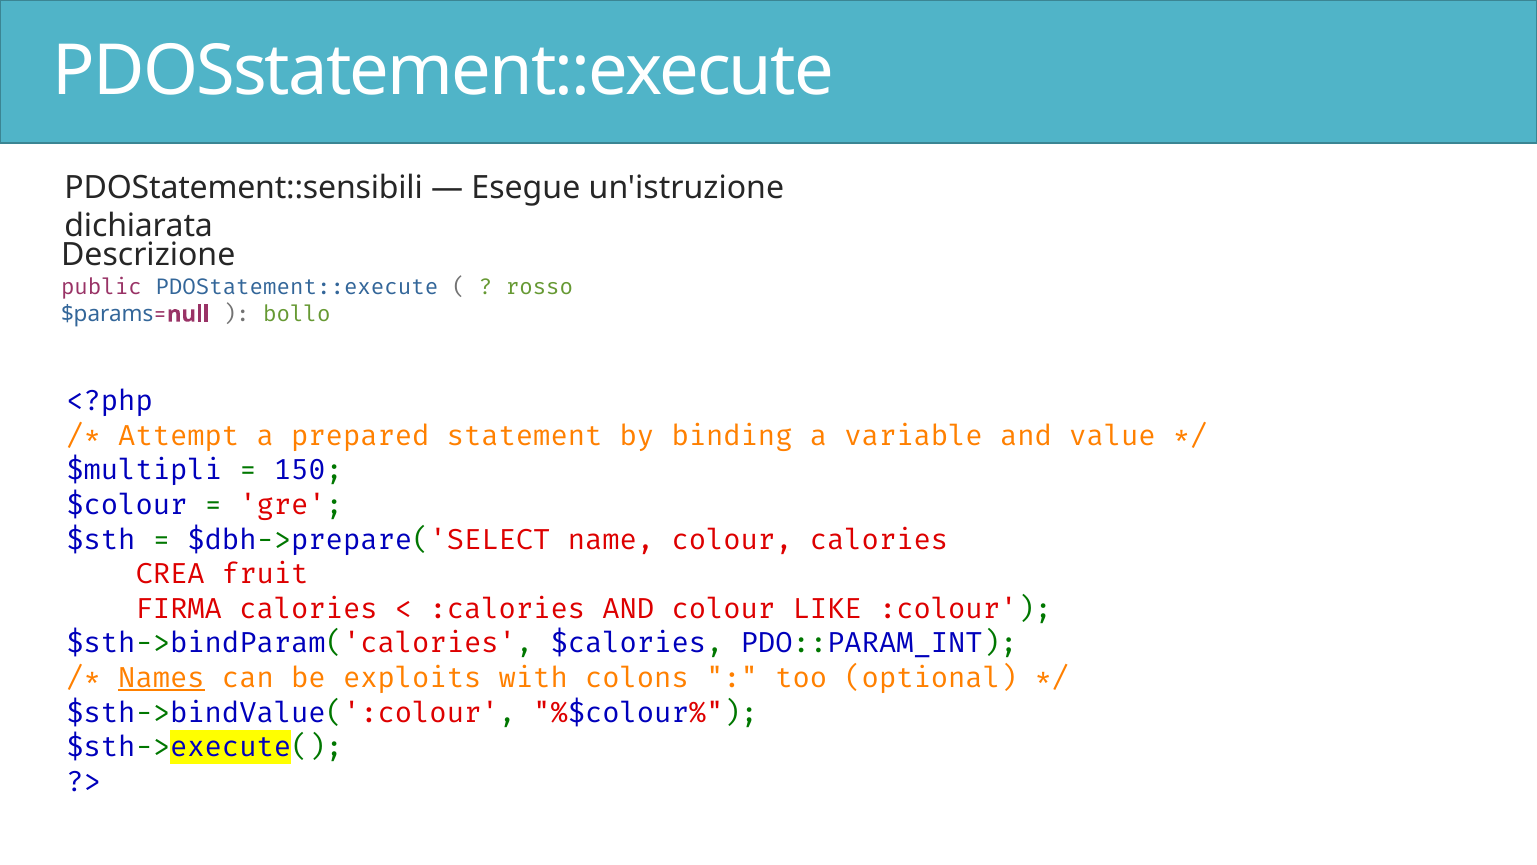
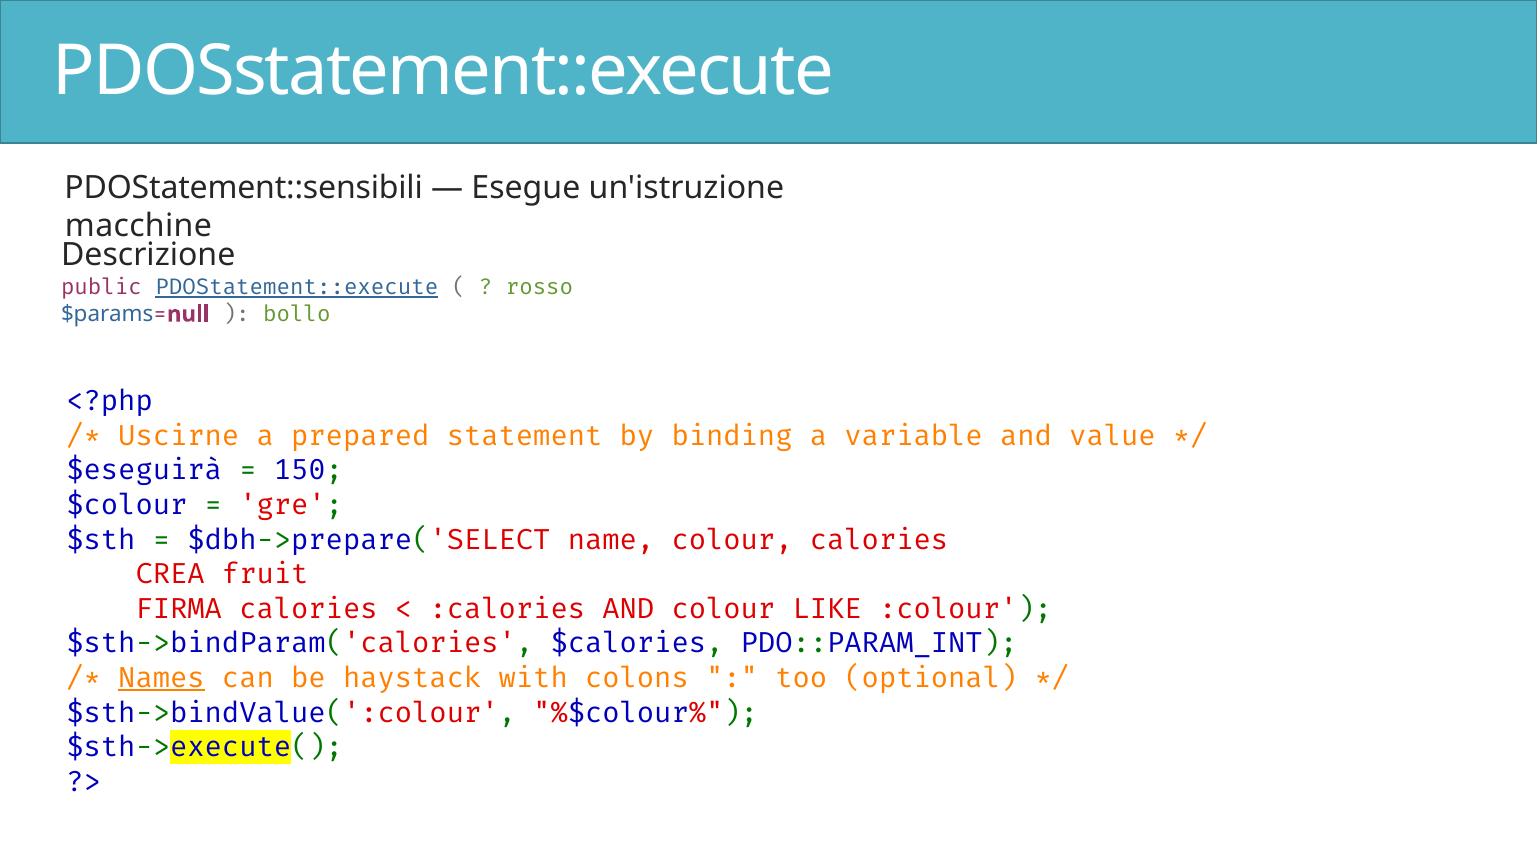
dichiarata: dichiarata -> macchine
PDOStatement::execute underline: none -> present
Attempt: Attempt -> Uscirne
$multipli: $multipli -> $eseguirà
exploits: exploits -> haystack
